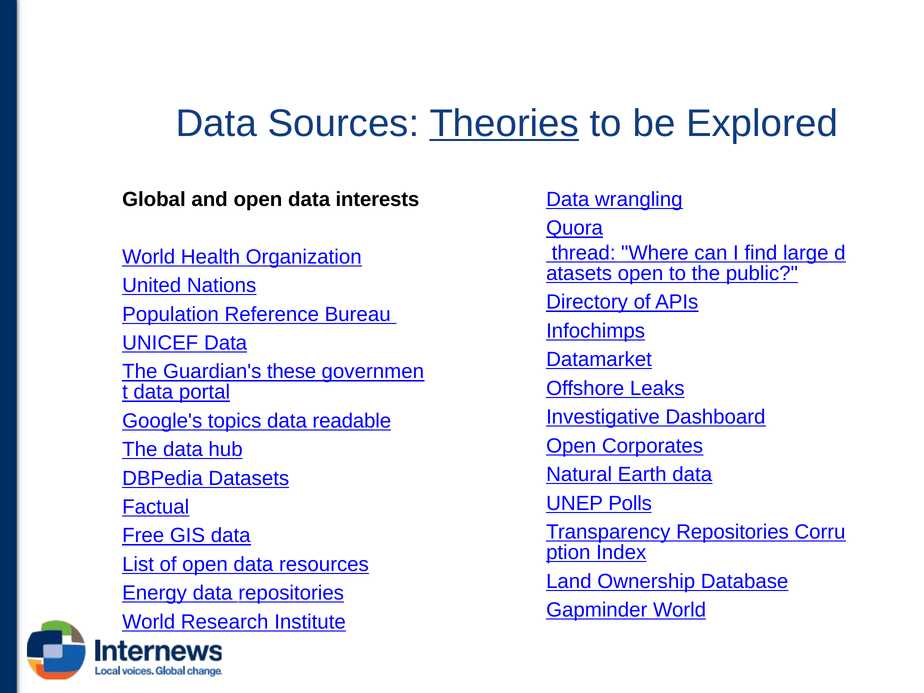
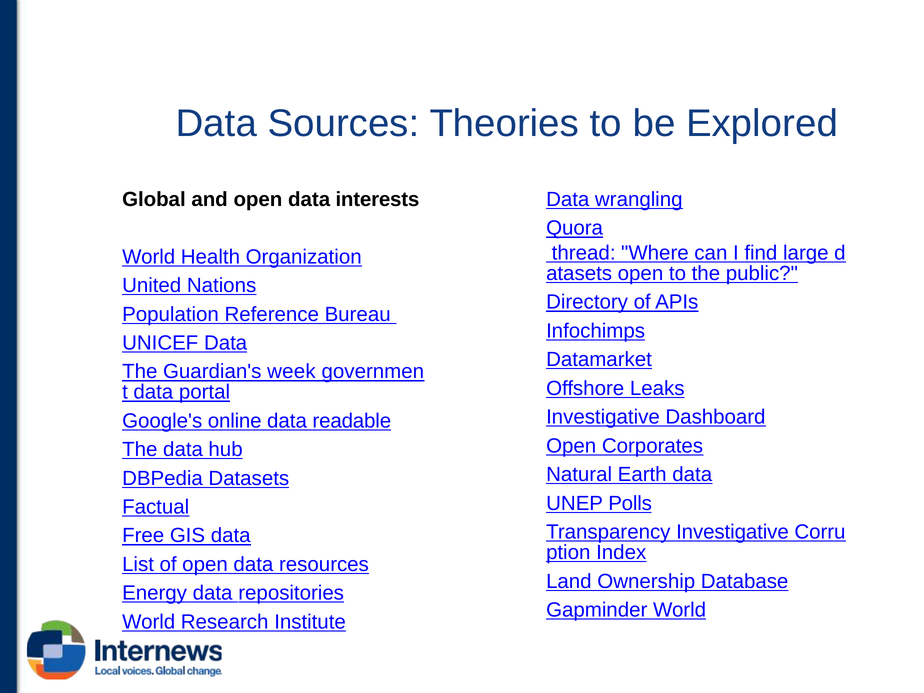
Theories underline: present -> none
these: these -> week
topics: topics -> online
Transparency Repositories: Repositories -> Investigative
